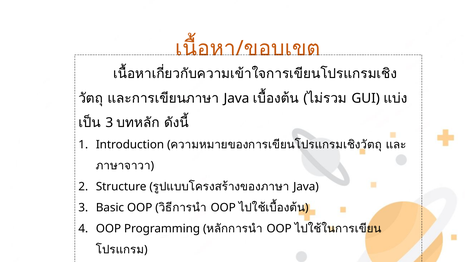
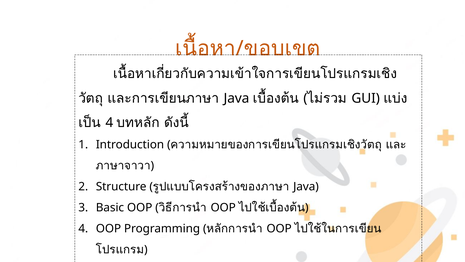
3 at (109, 123): 3 -> 4
